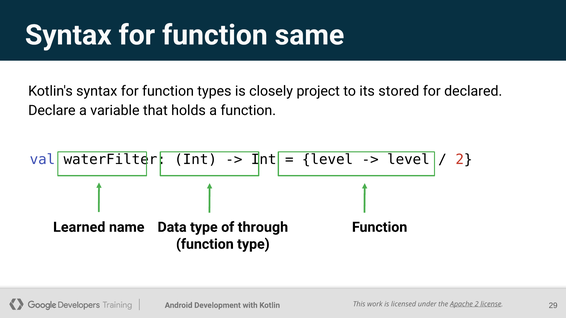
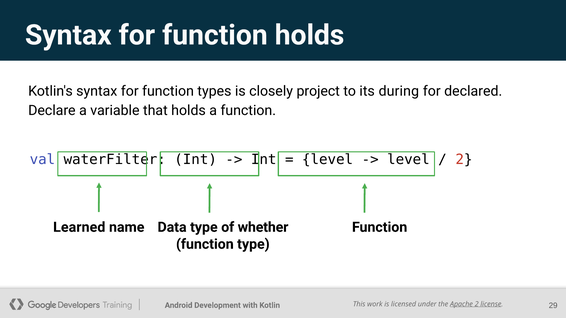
function same: same -> holds
stored: stored -> during
through: through -> whether
